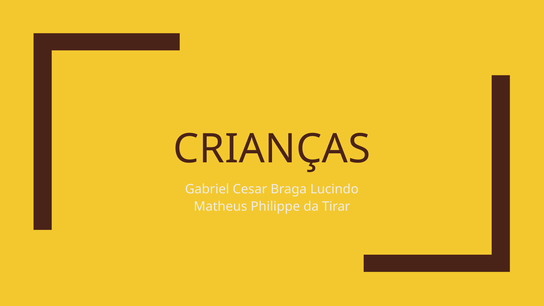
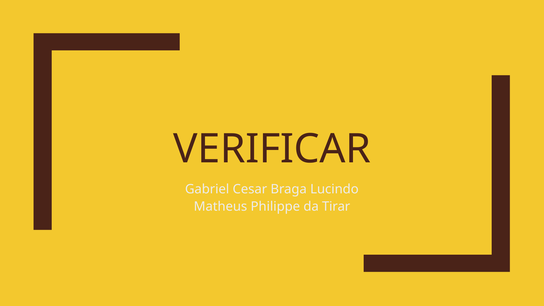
CRIANÇAS: CRIANÇAS -> VERIFICAR
